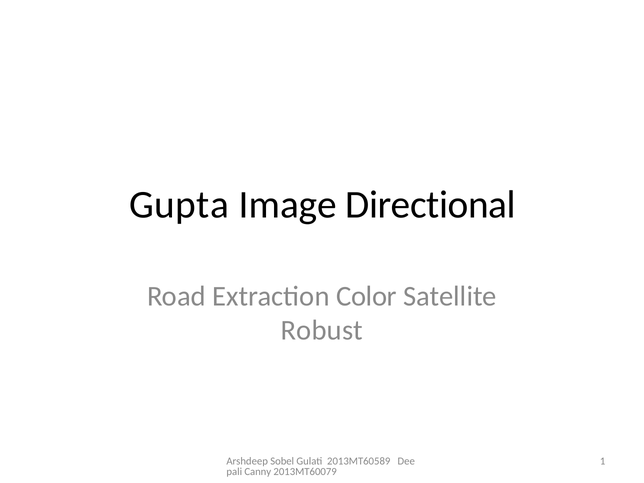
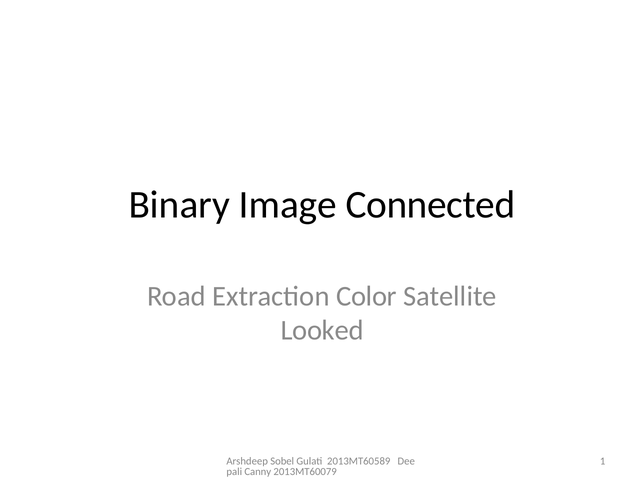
Gupta: Gupta -> Binary
Directional: Directional -> Connected
Robust: Robust -> Looked
